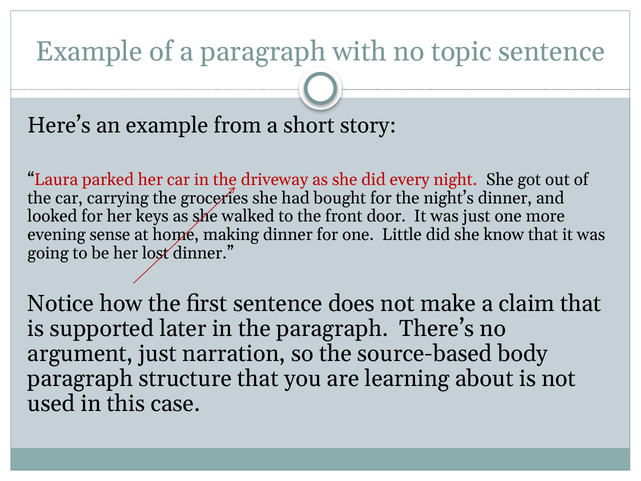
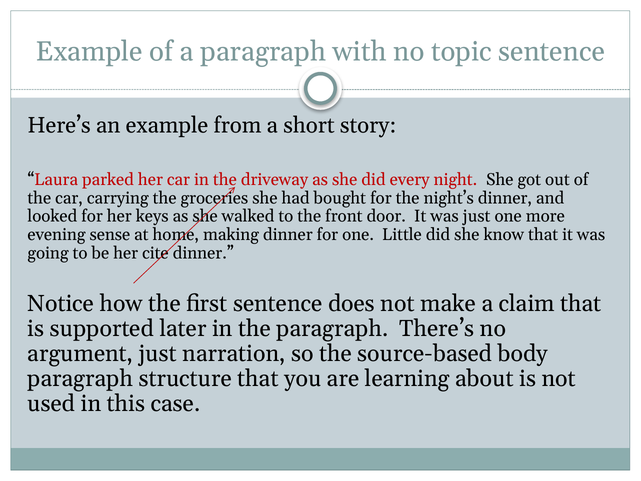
lost: lost -> cite
